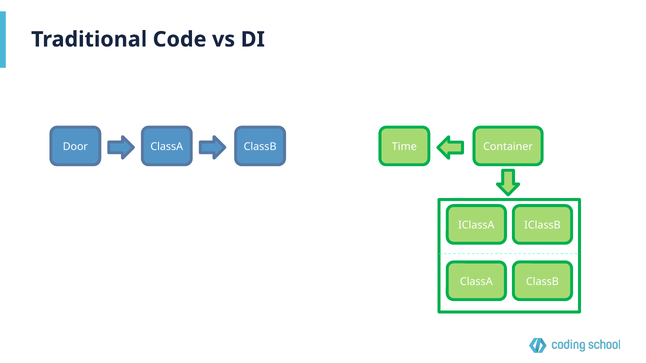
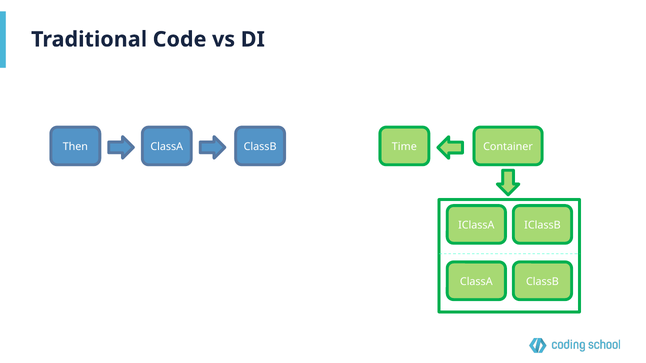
Door: Door -> Then
